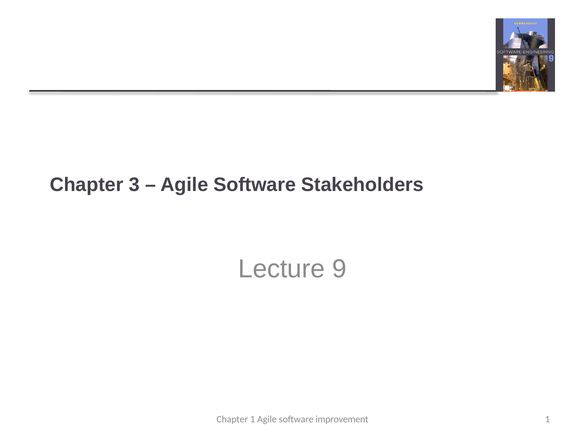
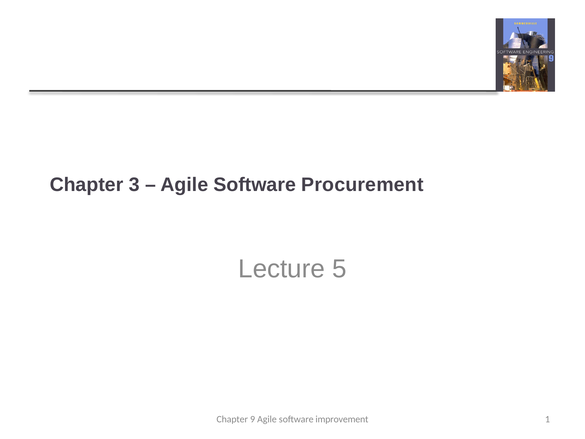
Stakeholders: Stakeholders -> Procurement
9: 9 -> 5
Chapter 1: 1 -> 9
